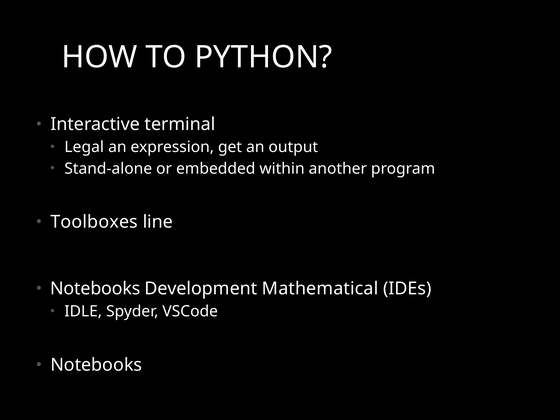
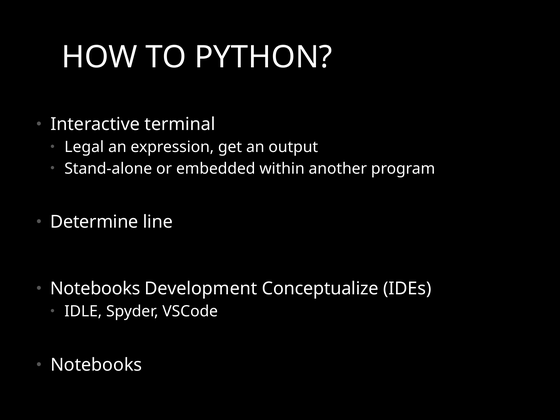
Toolboxes: Toolboxes -> Determine
Mathematical: Mathematical -> Conceptualize
